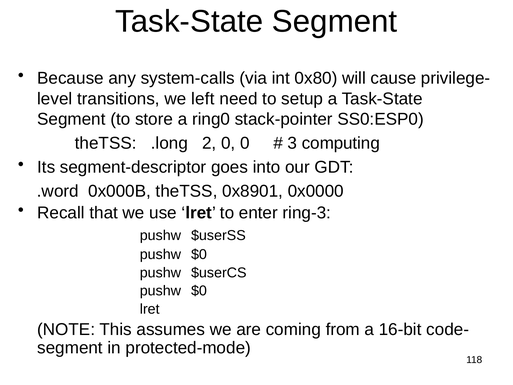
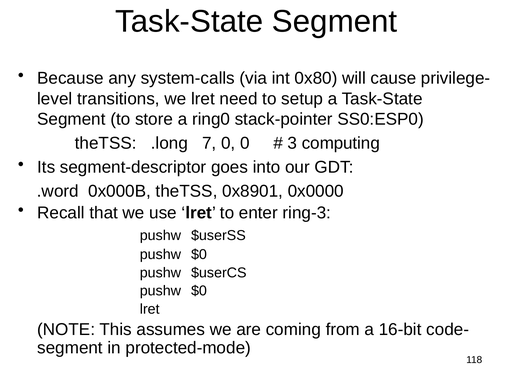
we left: left -> lret
2: 2 -> 7
